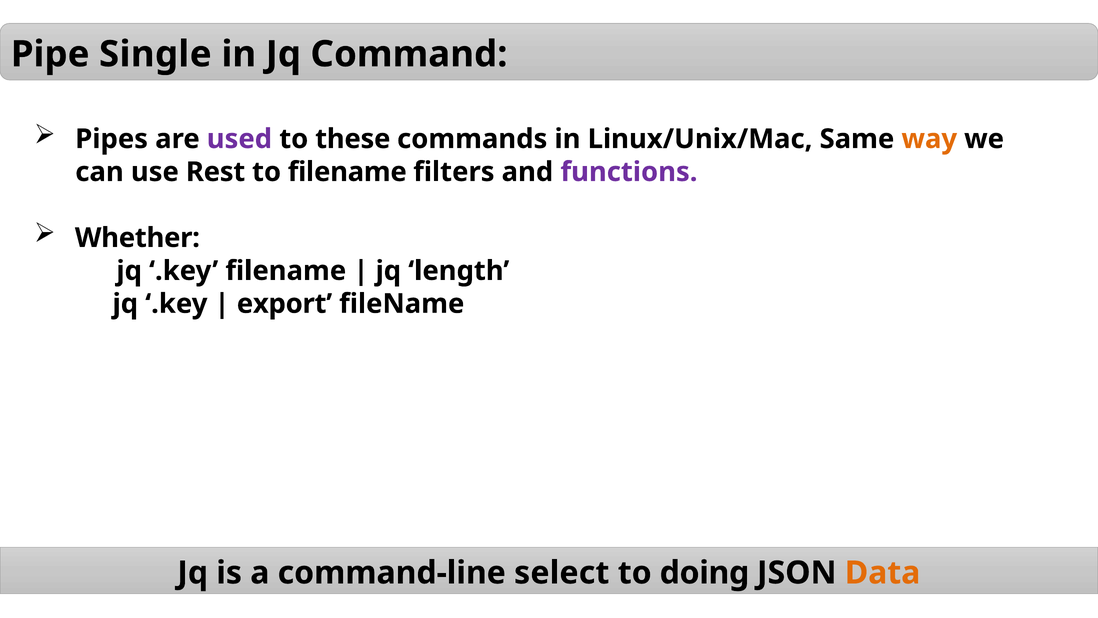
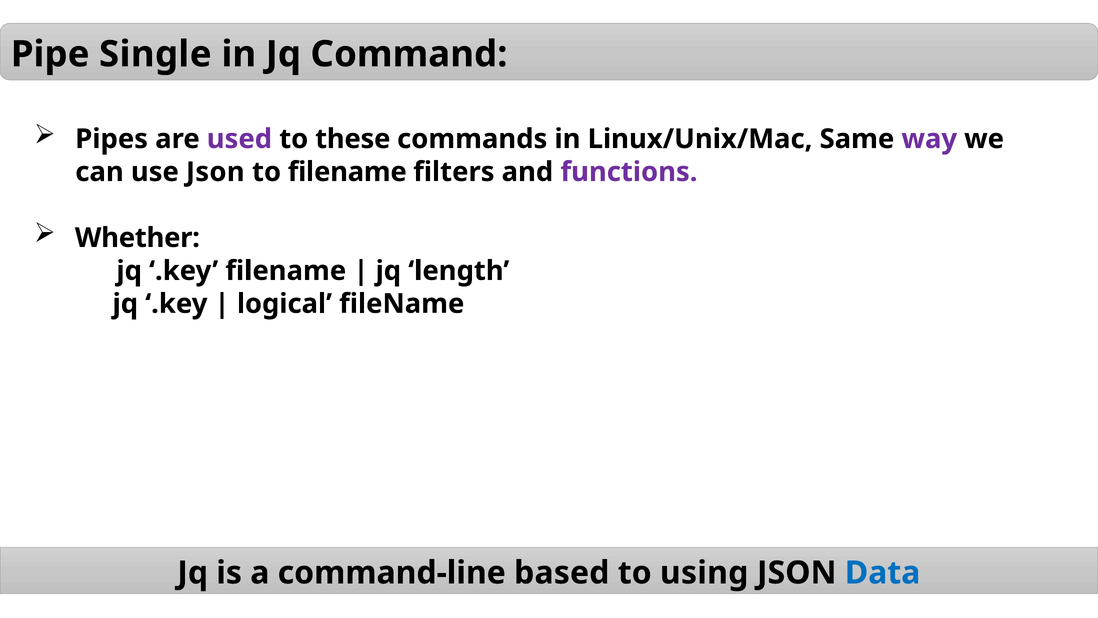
way colour: orange -> purple
use Rest: Rest -> Json
export: export -> logical
select: select -> based
doing: doing -> using
Data colour: orange -> blue
